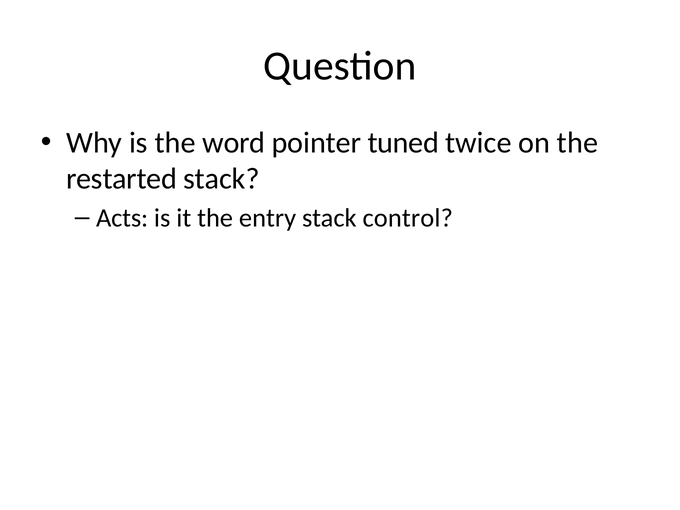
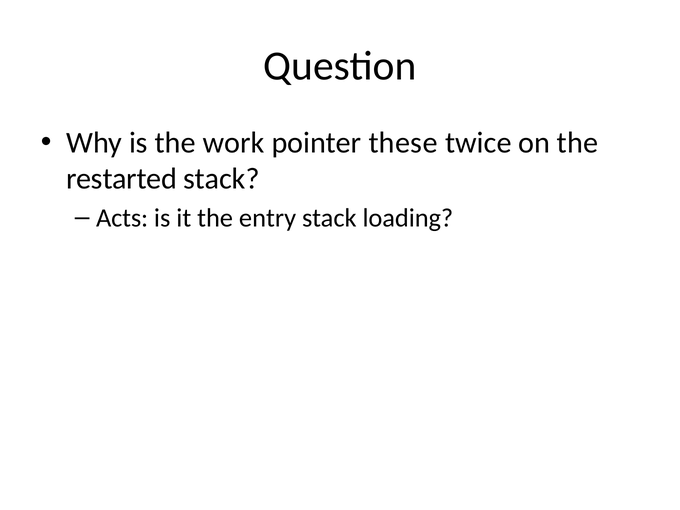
word: word -> work
tuned: tuned -> these
control: control -> loading
